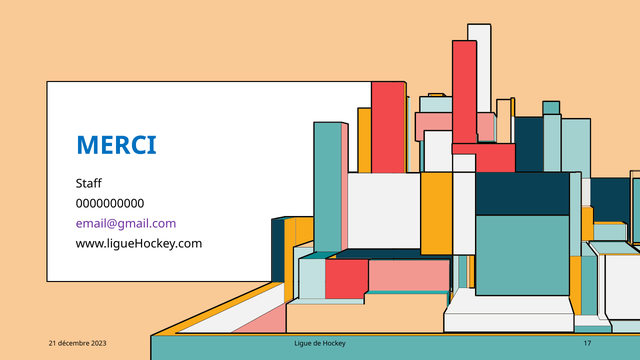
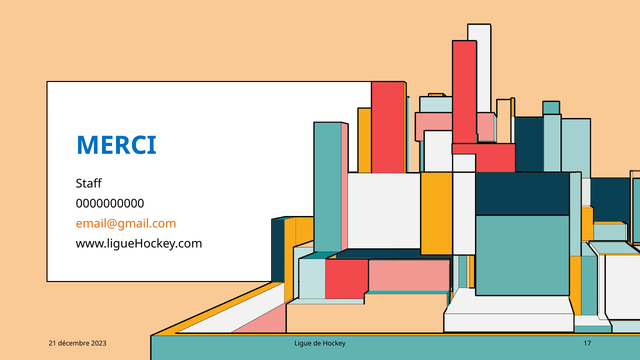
email@gmail.com colour: purple -> orange
